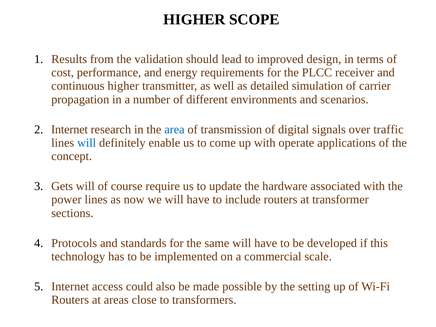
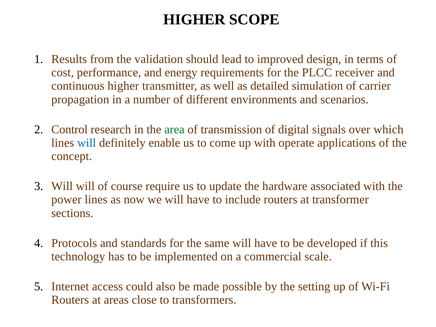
Internet at (70, 129): Internet -> Control
area colour: blue -> green
traffic: traffic -> which
Gets at (62, 186): Gets -> Will
